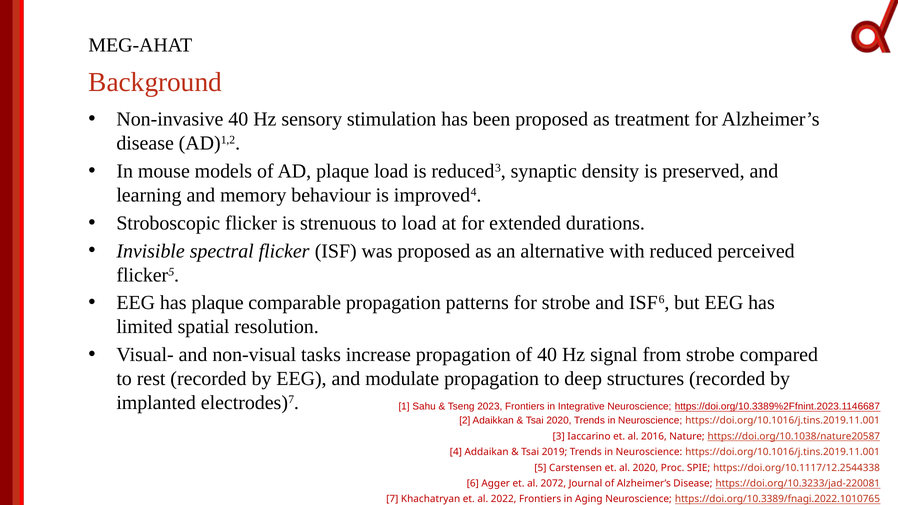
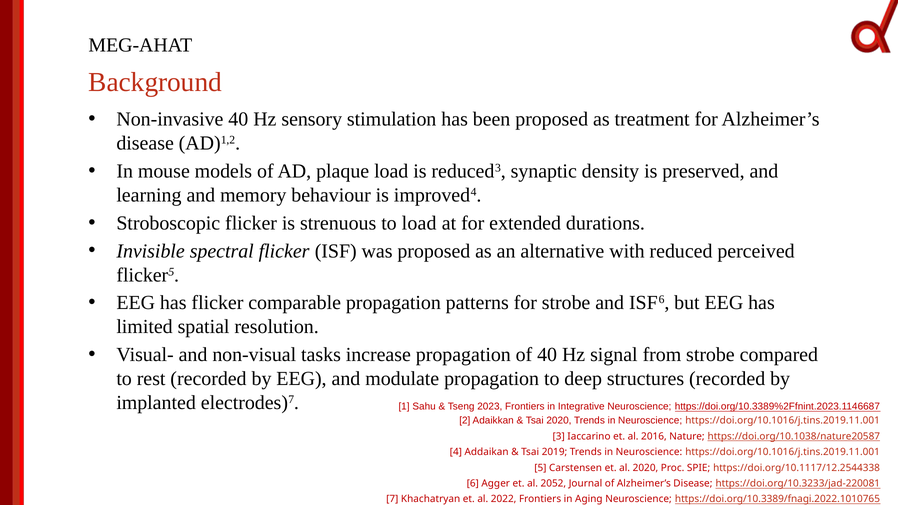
has plaque: plaque -> flicker
2072: 2072 -> 2052
